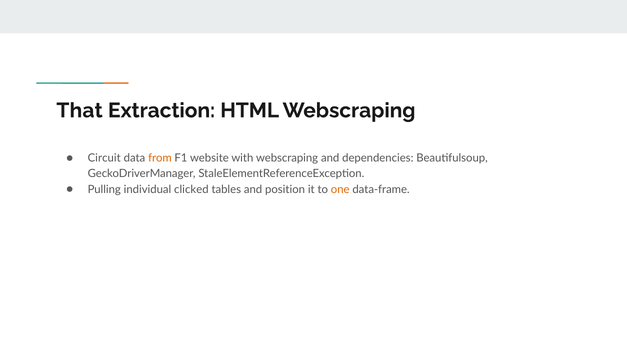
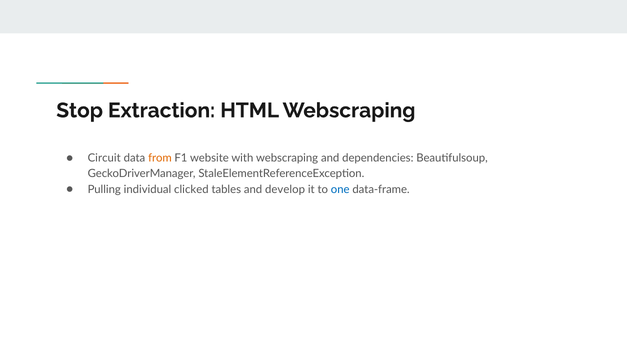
That: That -> Stop
position: position -> develop
one colour: orange -> blue
